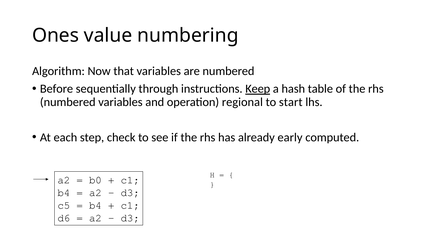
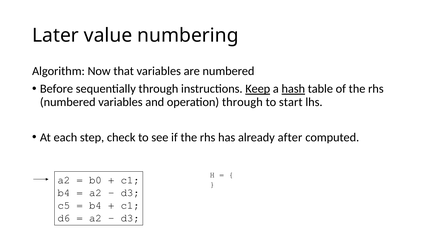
Ones: Ones -> Later
hash underline: none -> present
operation regional: regional -> through
early: early -> after
